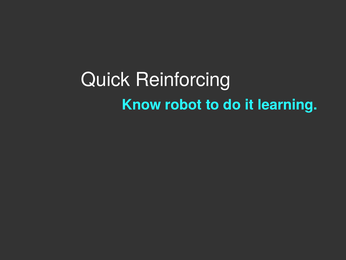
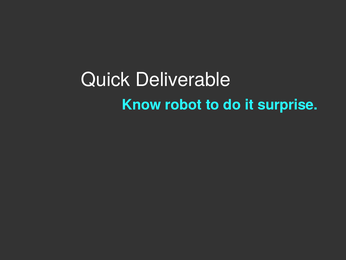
Reinforcing: Reinforcing -> Deliverable
learning: learning -> surprise
